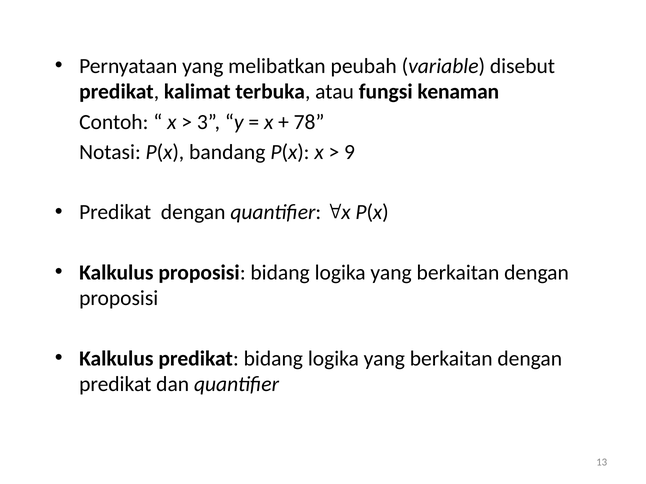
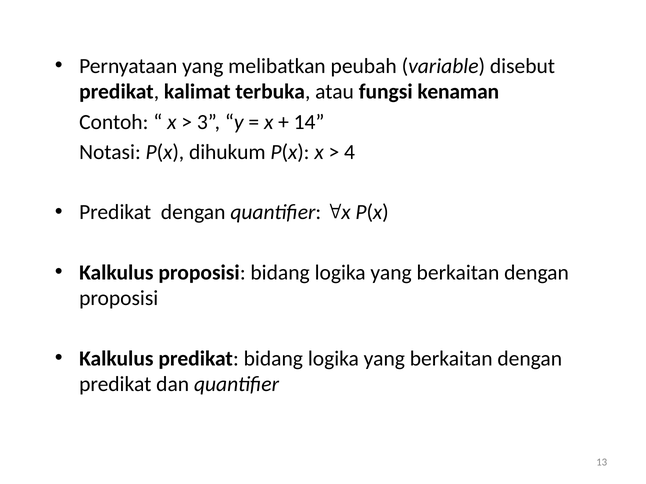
78: 78 -> 14
bandang: bandang -> dihukum
9: 9 -> 4
